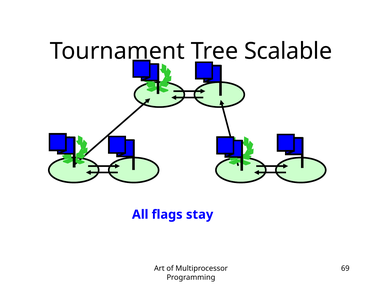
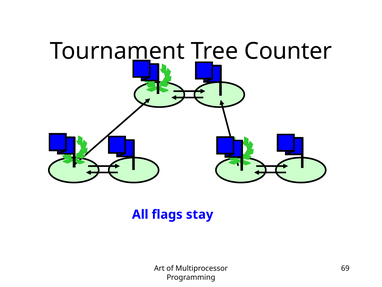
Scalable: Scalable -> Counter
